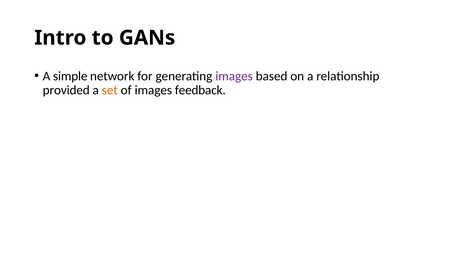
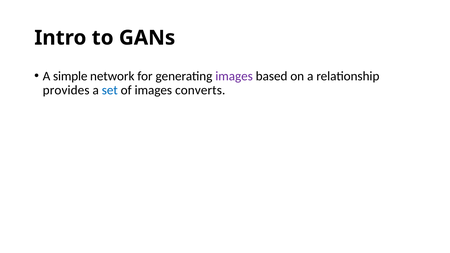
provided: provided -> provides
set colour: orange -> blue
feedback: feedback -> converts
